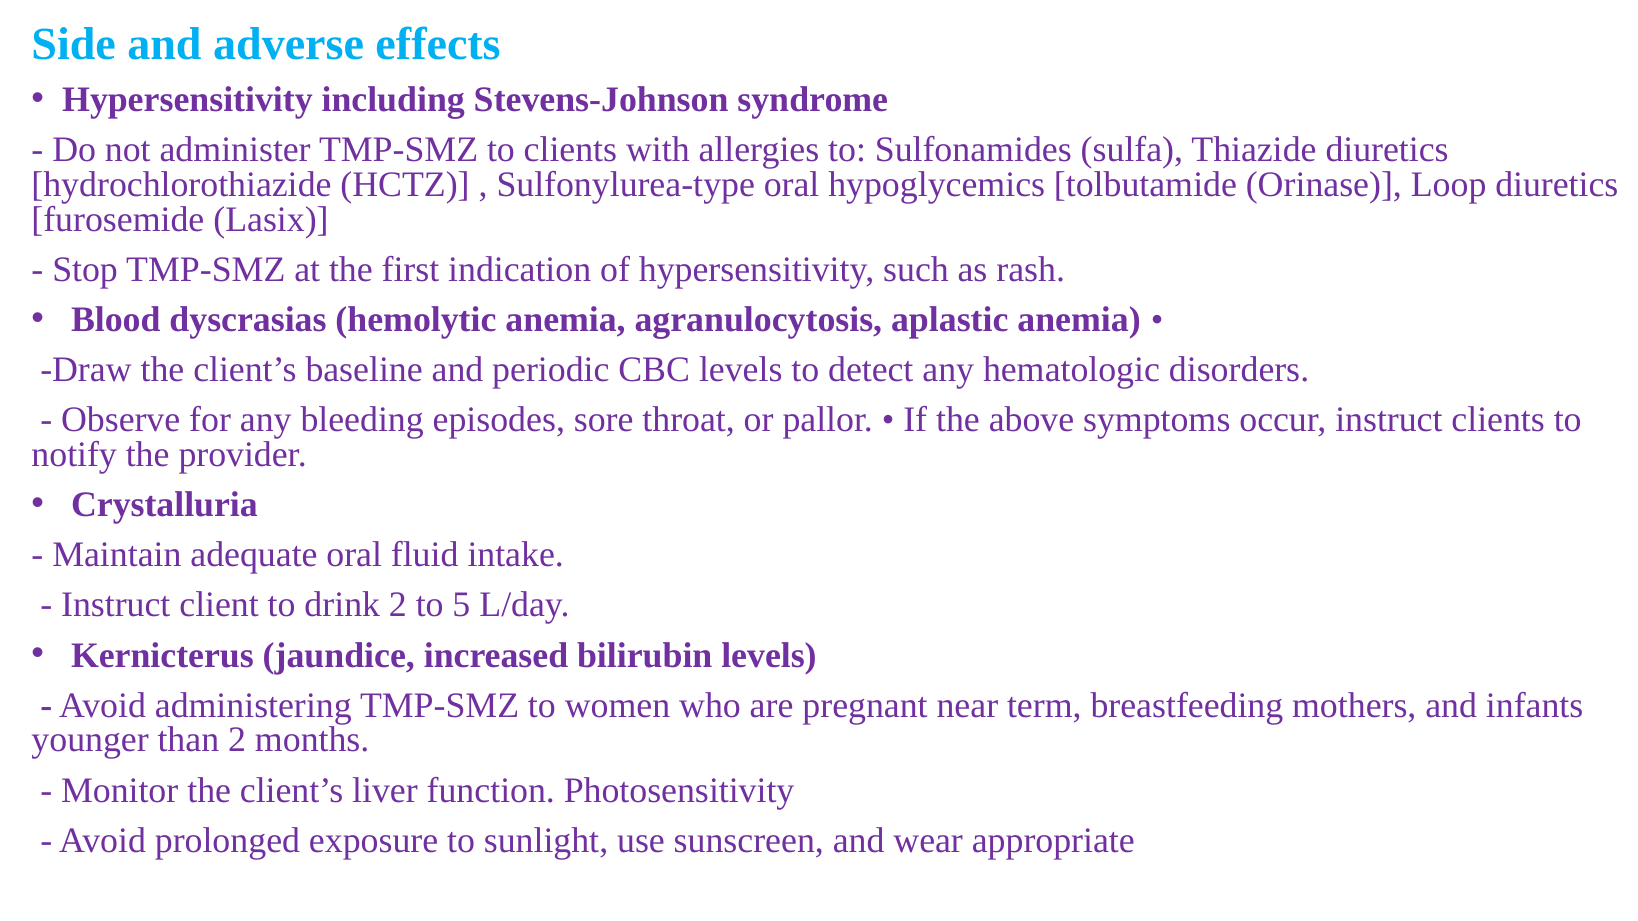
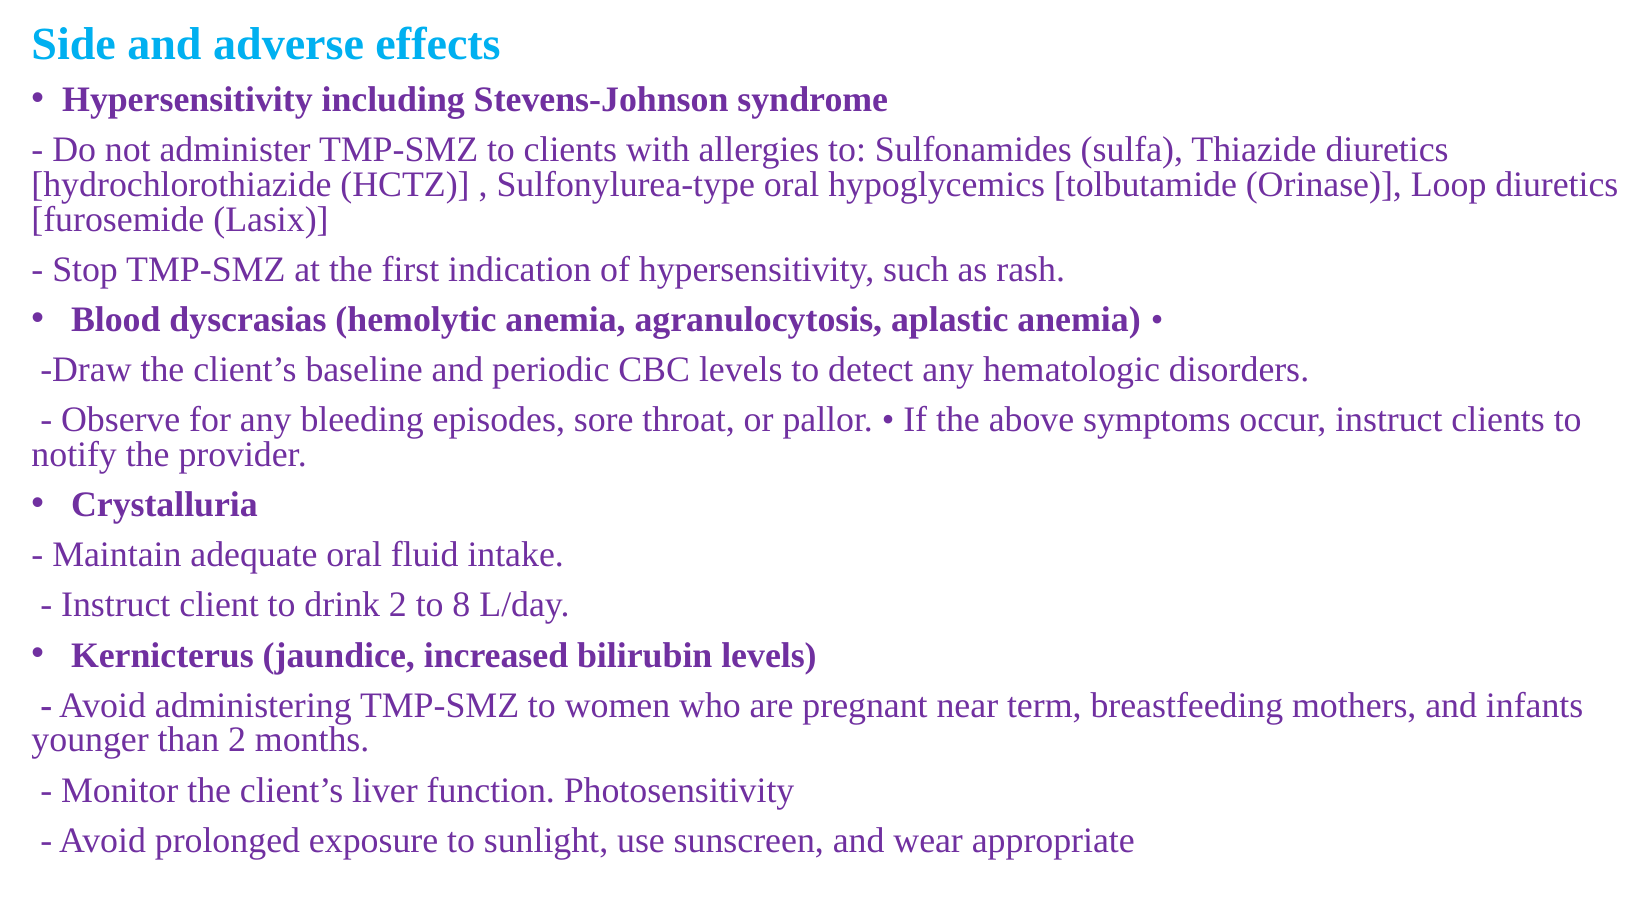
5: 5 -> 8
